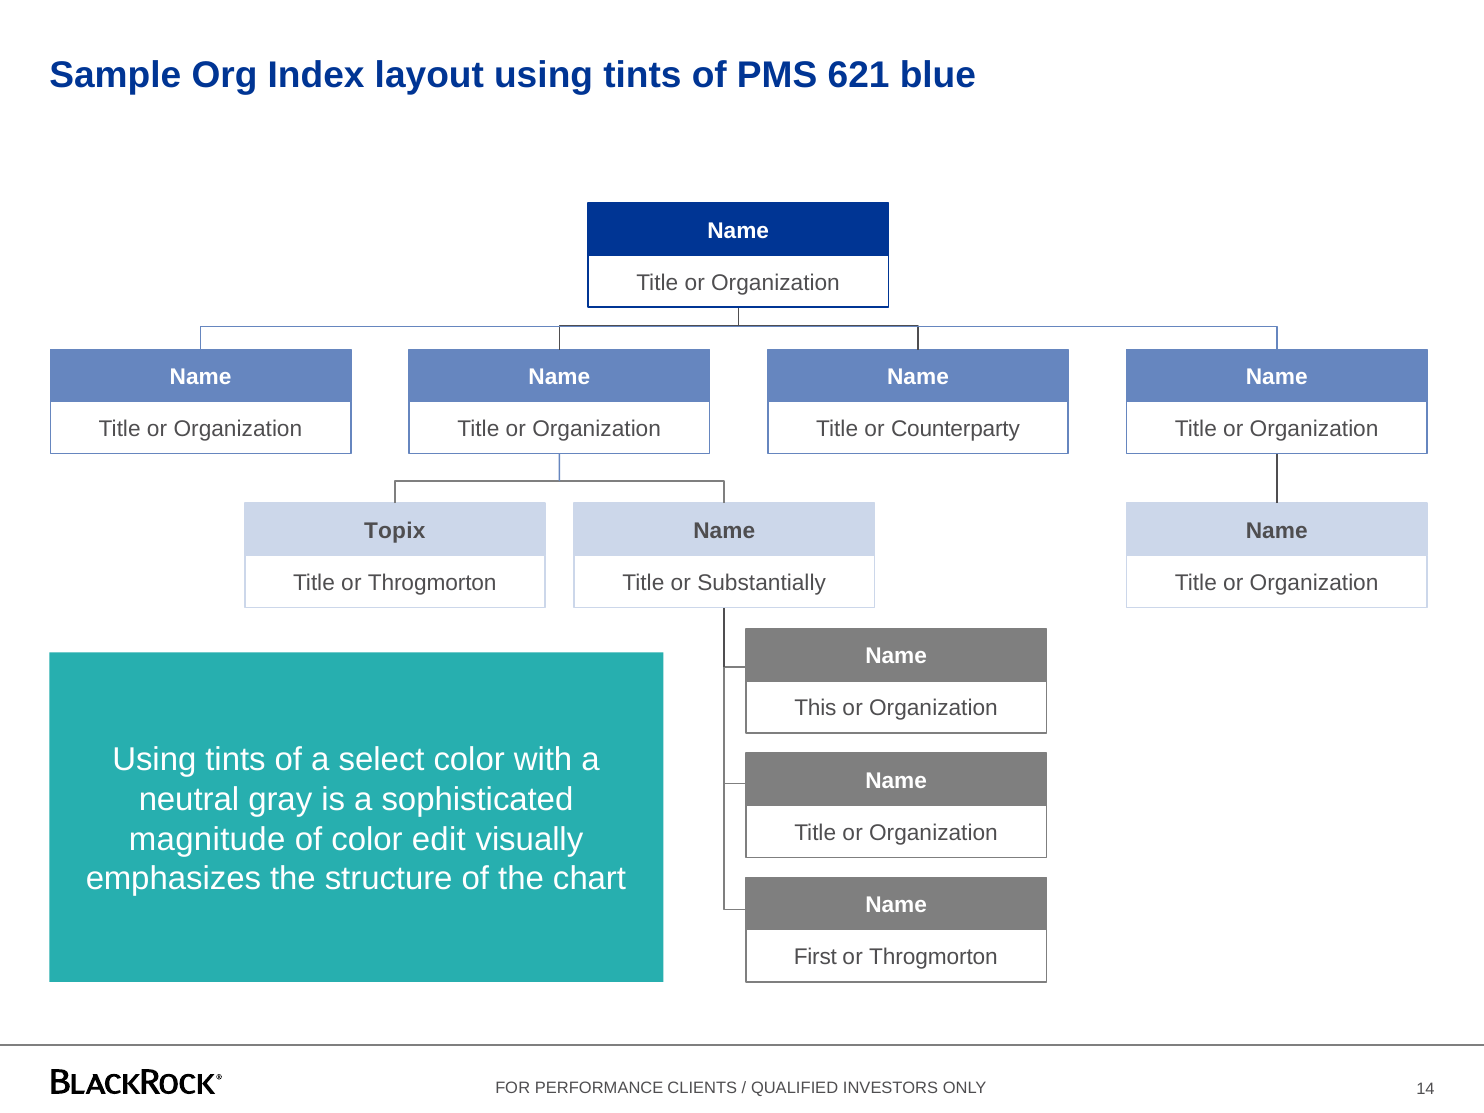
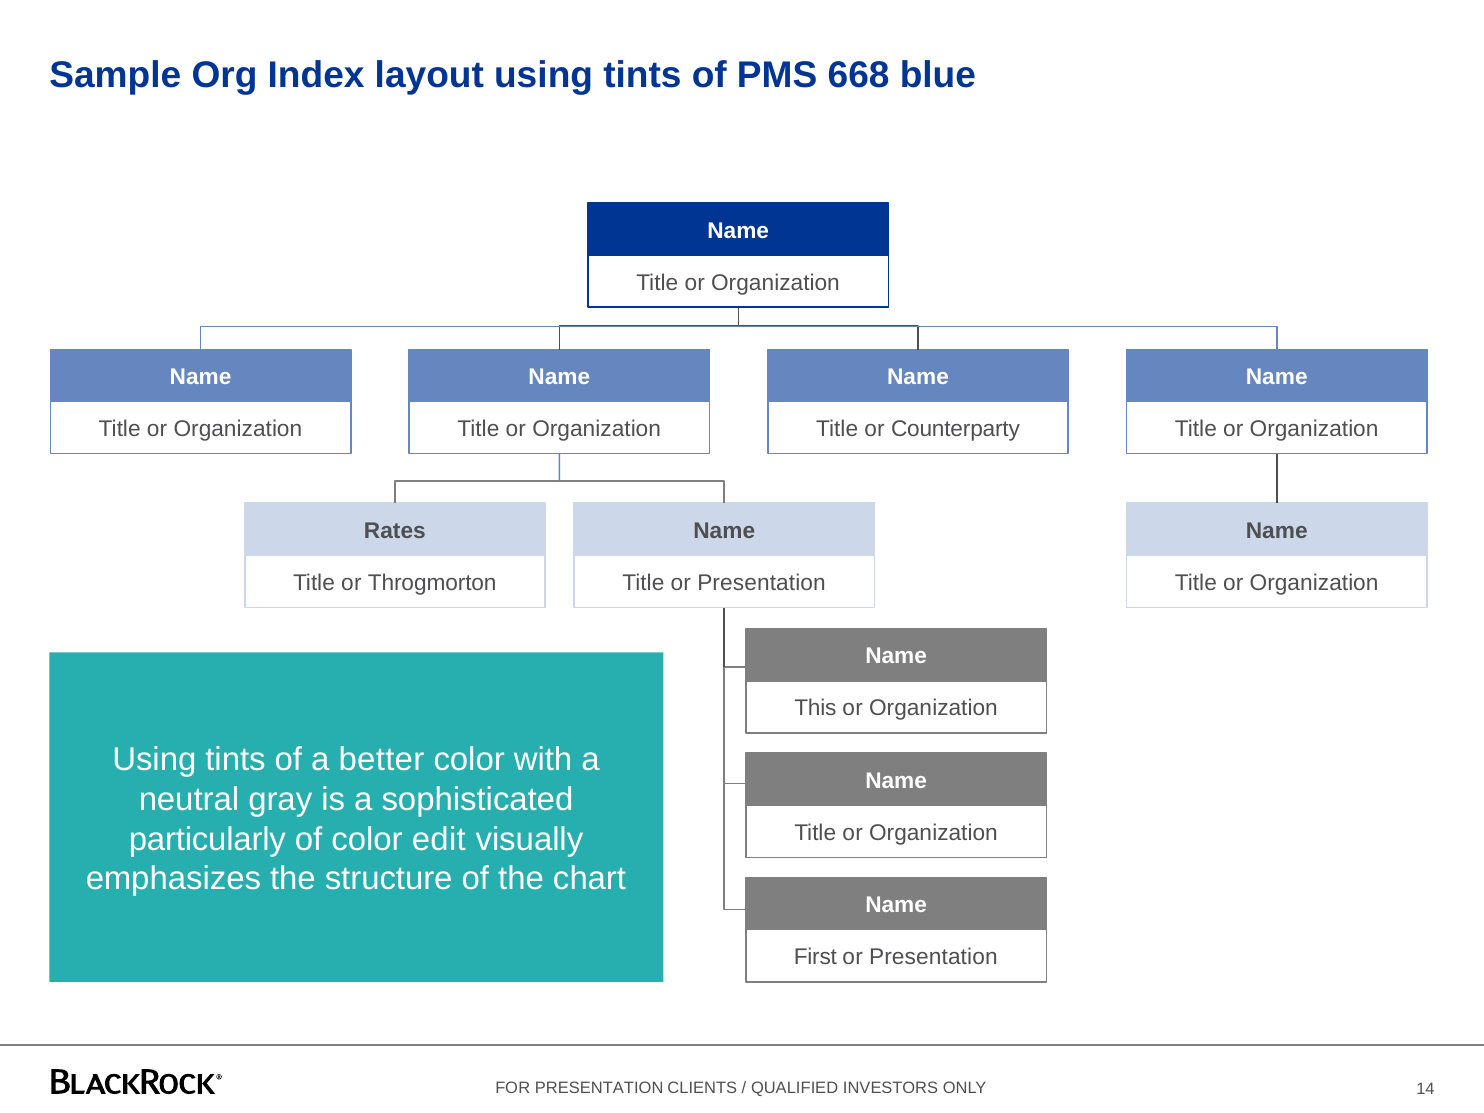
621: 621 -> 668
Topix: Topix -> Rates
Title or Substantially: Substantially -> Presentation
select: select -> better
magnitude: magnitude -> particularly
Throgmorton at (933, 957): Throgmorton -> Presentation
FOR PERFORMANCE: PERFORMANCE -> PRESENTATION
